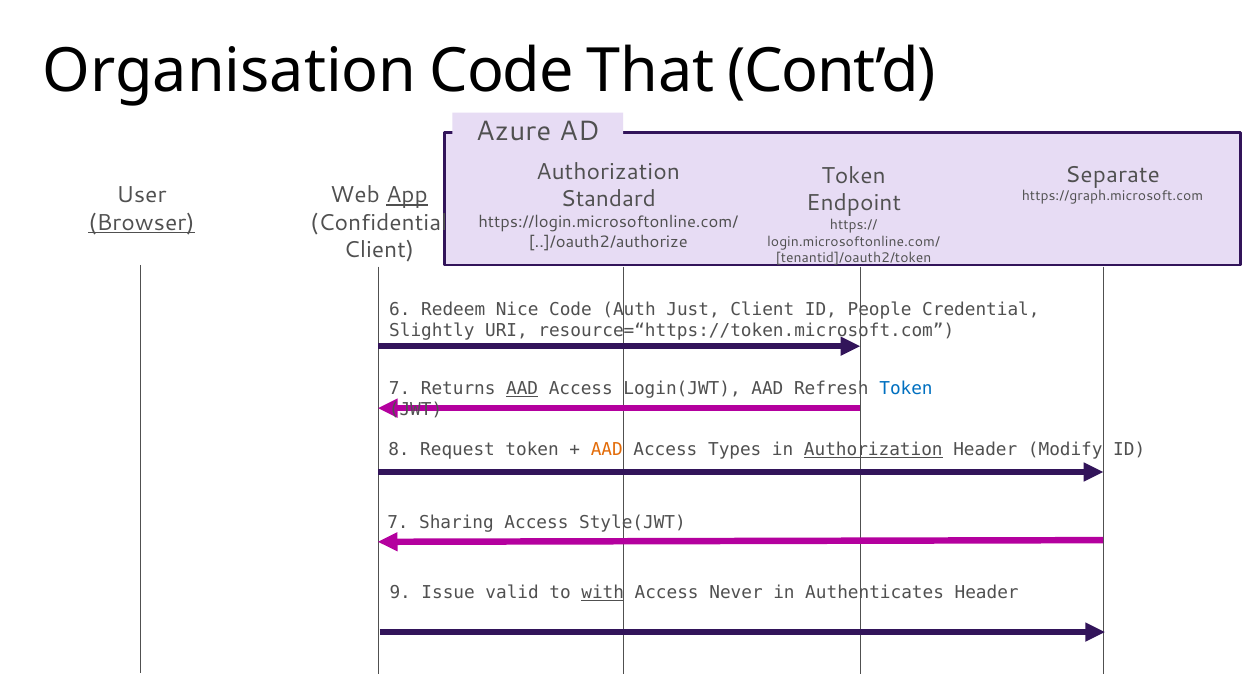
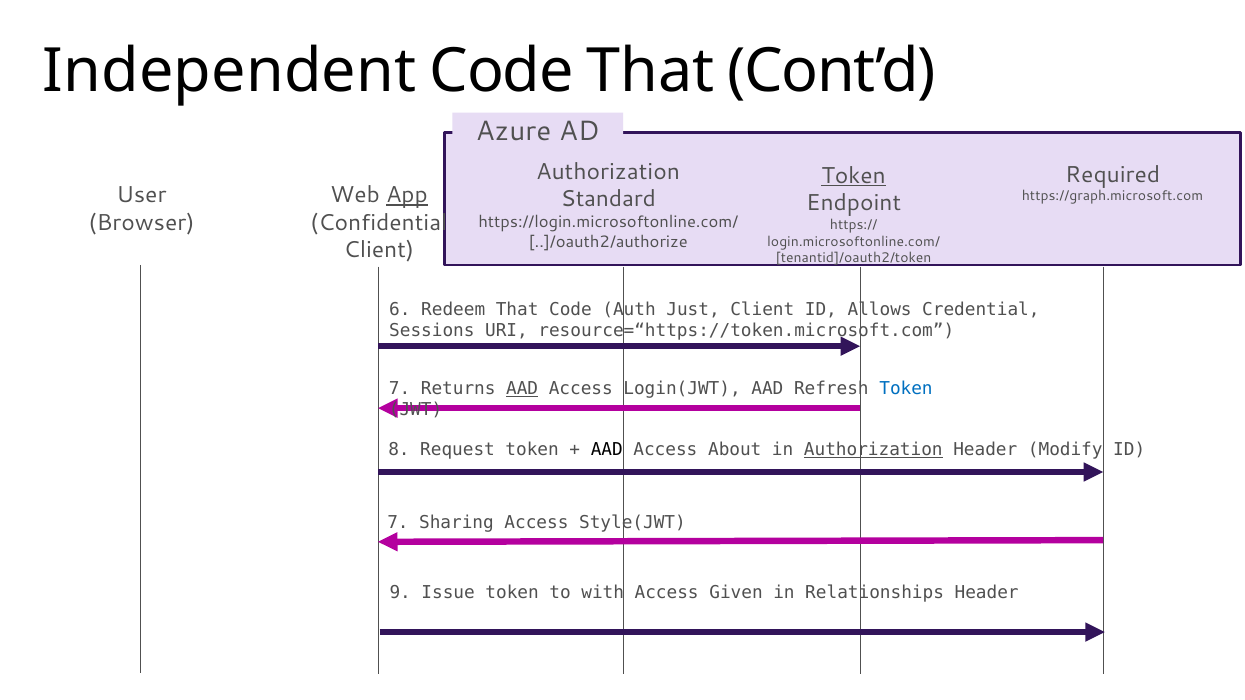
Organisation: Organisation -> Independent
Separate: Separate -> Required
Token at (854, 176) underline: none -> present
Browser underline: present -> none
Redeem Nice: Nice -> That
People: People -> Allows
Slightly: Slightly -> Sessions
AAD at (607, 450) colour: orange -> black
Types: Types -> About
Issue valid: valid -> token
with underline: present -> none
Never: Never -> Given
Authenticates: Authenticates -> Relationships
